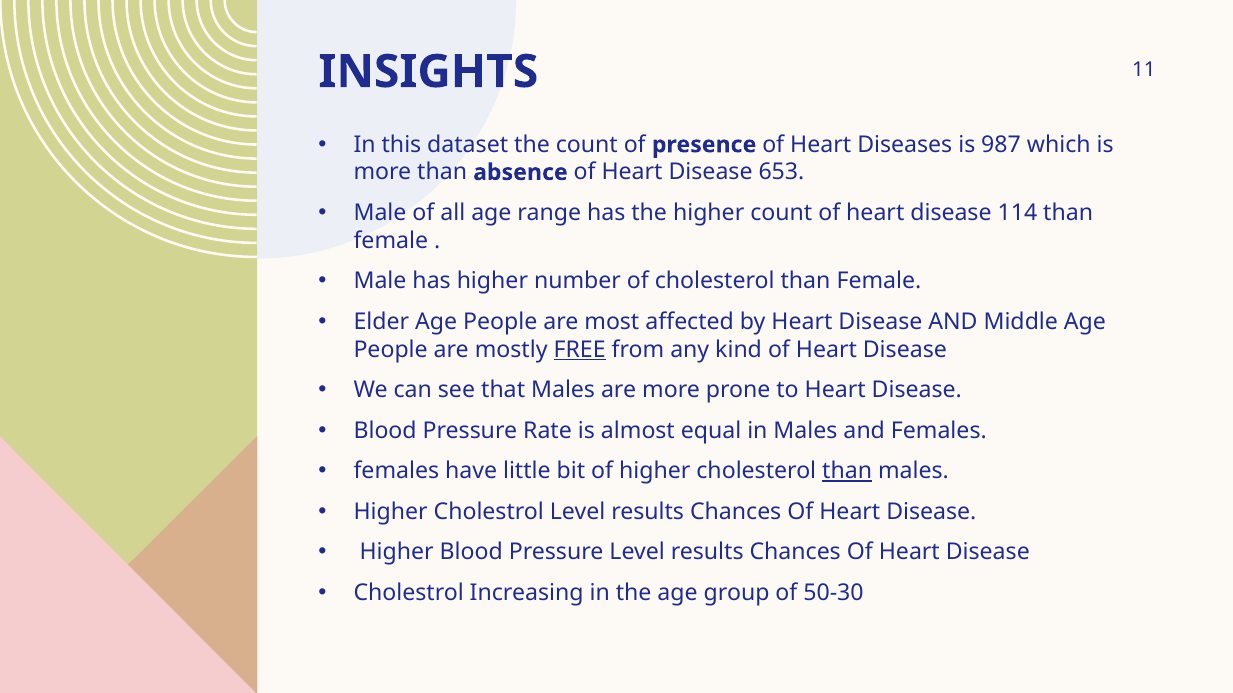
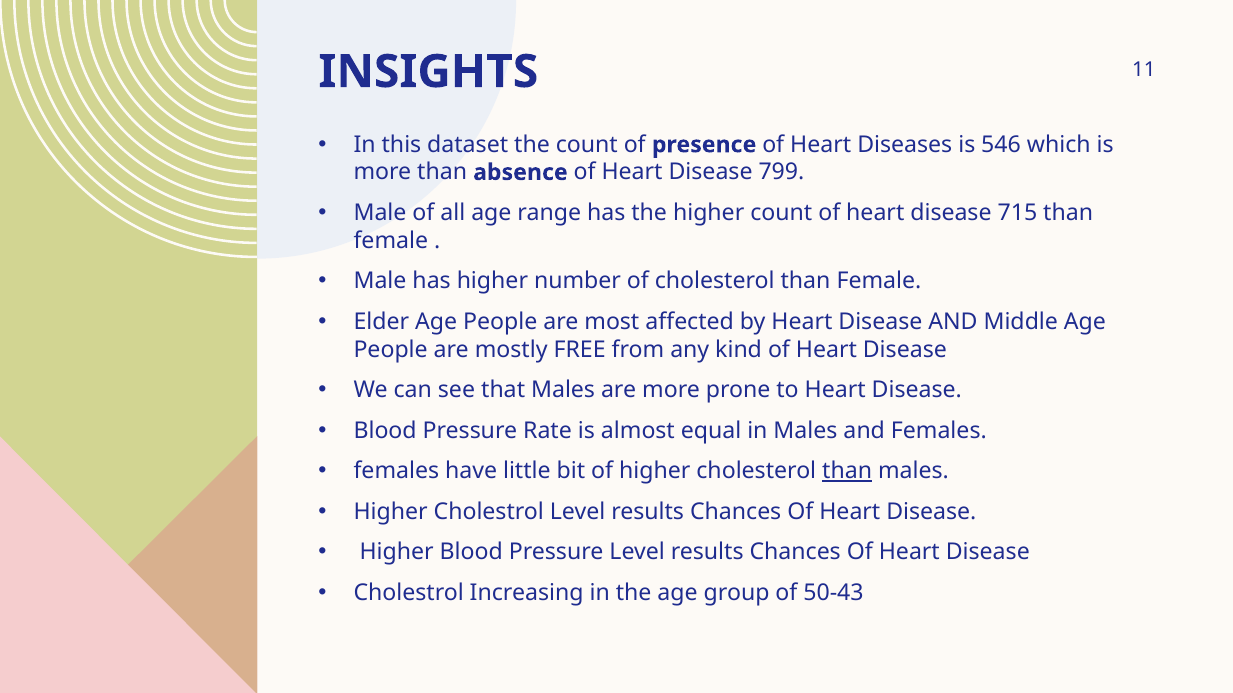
987: 987 -> 546
653: 653 -> 799
114: 114 -> 715
FREE underline: present -> none
50-30: 50-30 -> 50-43
